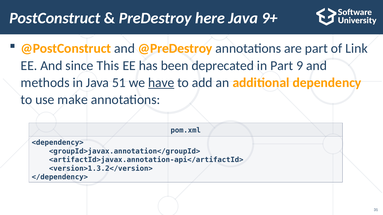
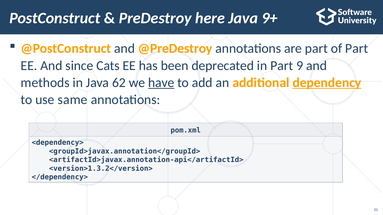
of Link: Link -> Part
This: This -> Cats
51: 51 -> 62
dependency underline: none -> present
make: make -> same
